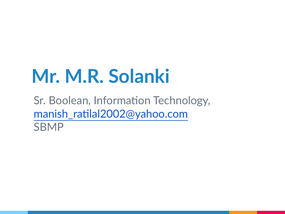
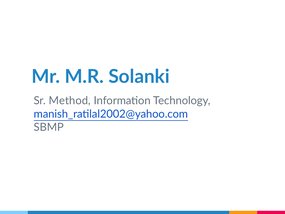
Boolean: Boolean -> Method
